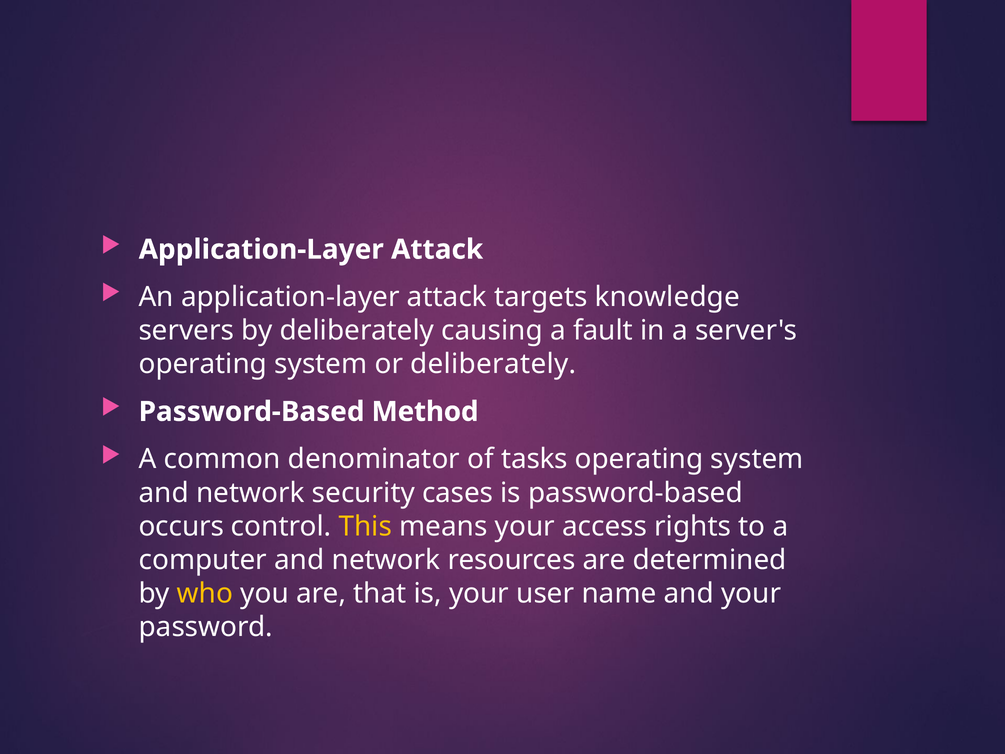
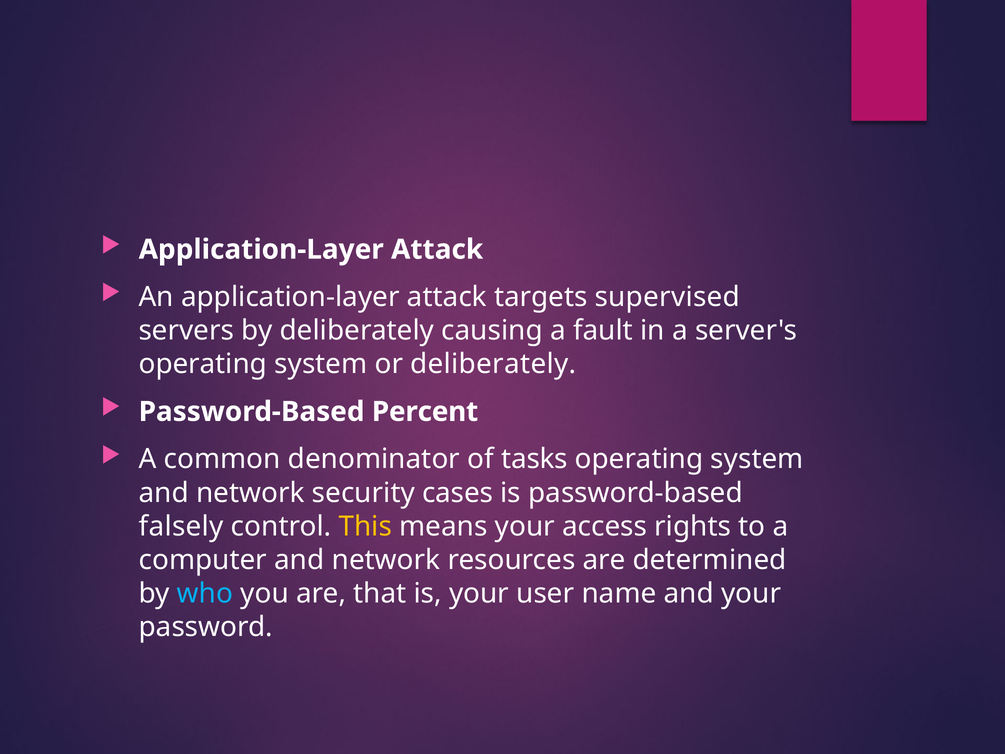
knowledge: knowledge -> supervised
Method: Method -> Percent
occurs: occurs -> falsely
who colour: yellow -> light blue
